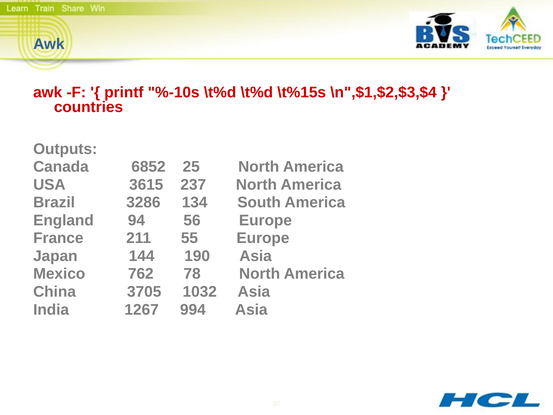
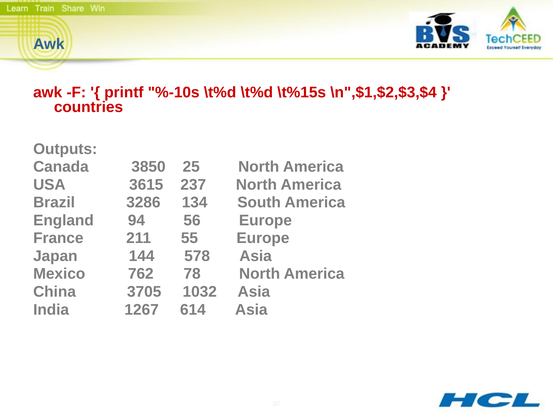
6852: 6852 -> 3850
190: 190 -> 578
994: 994 -> 614
